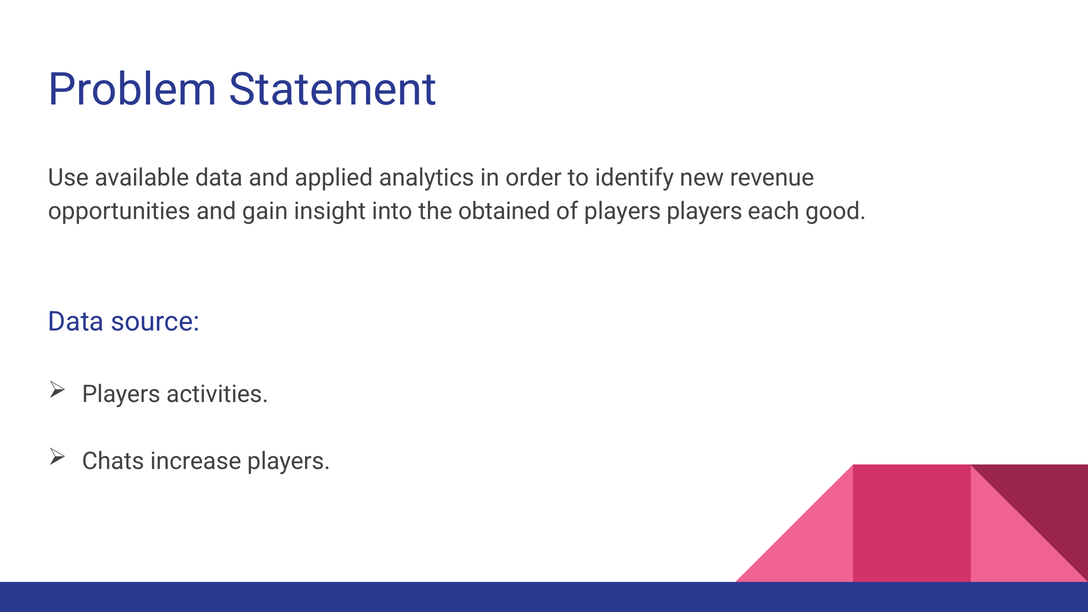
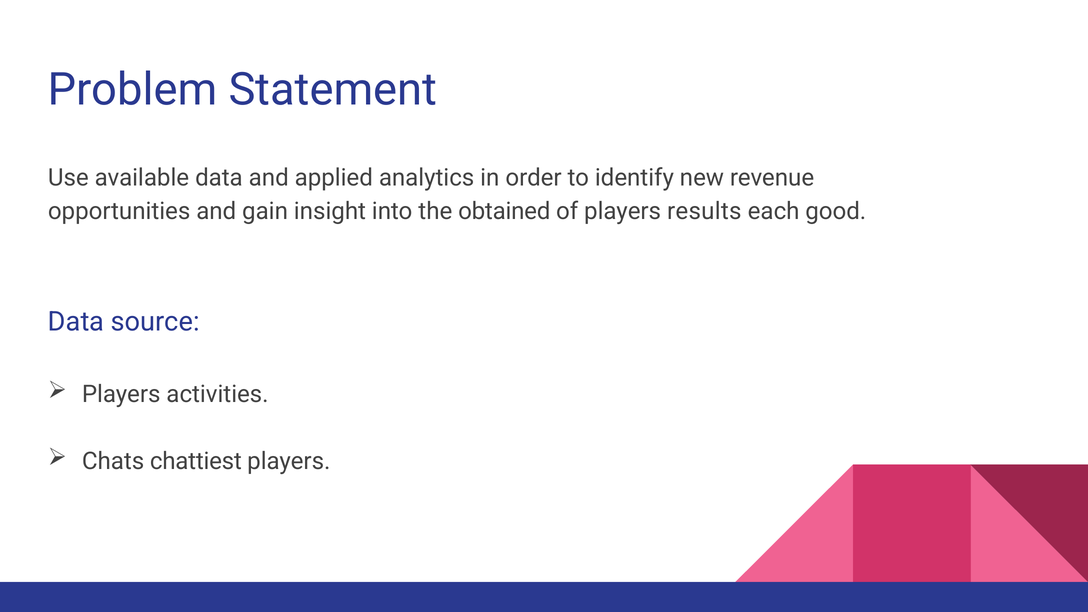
players players: players -> results
increase: increase -> chattiest
